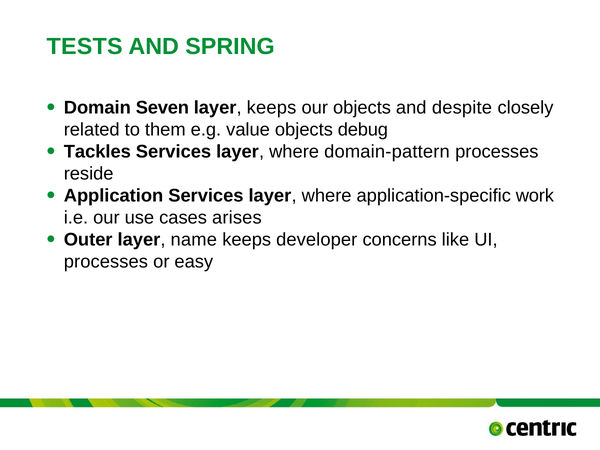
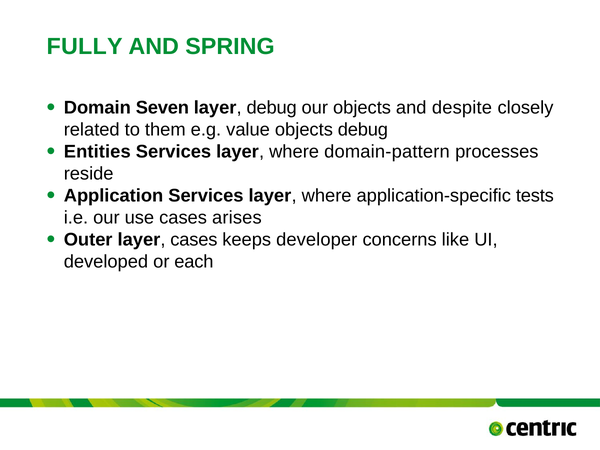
TESTS: TESTS -> FULLY
layer keeps: keeps -> debug
Tackles: Tackles -> Entities
work: work -> tests
layer name: name -> cases
processes at (106, 262): processes -> developed
easy: easy -> each
